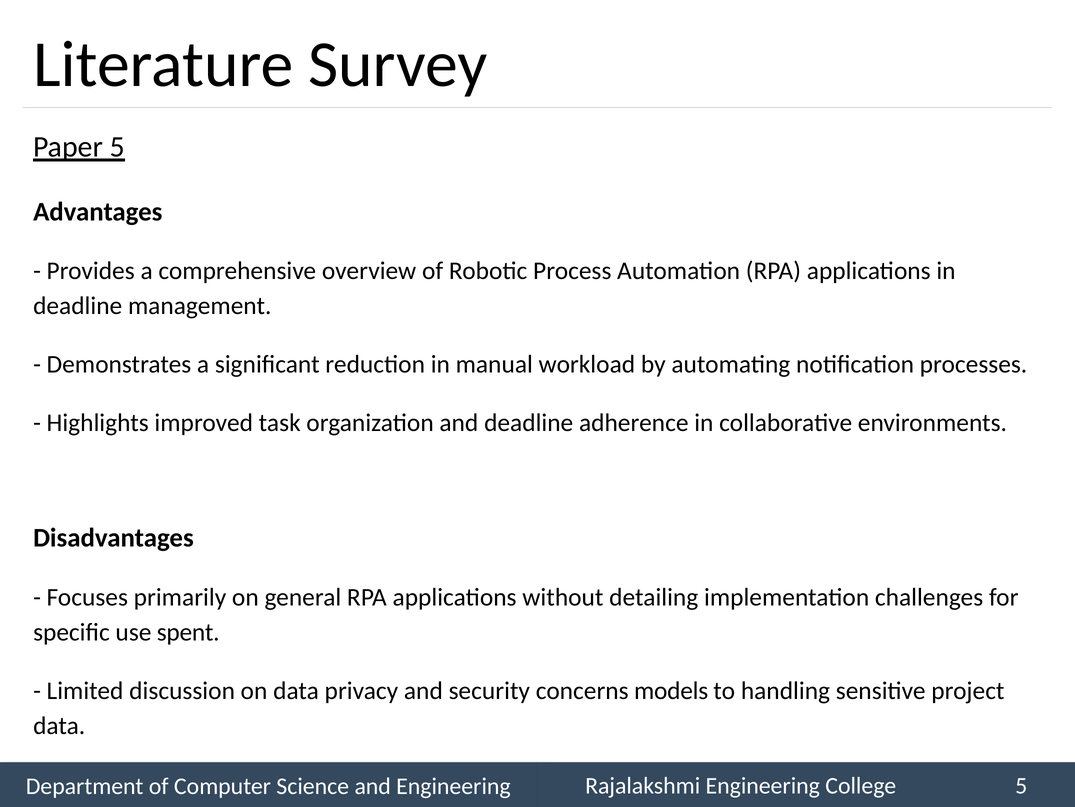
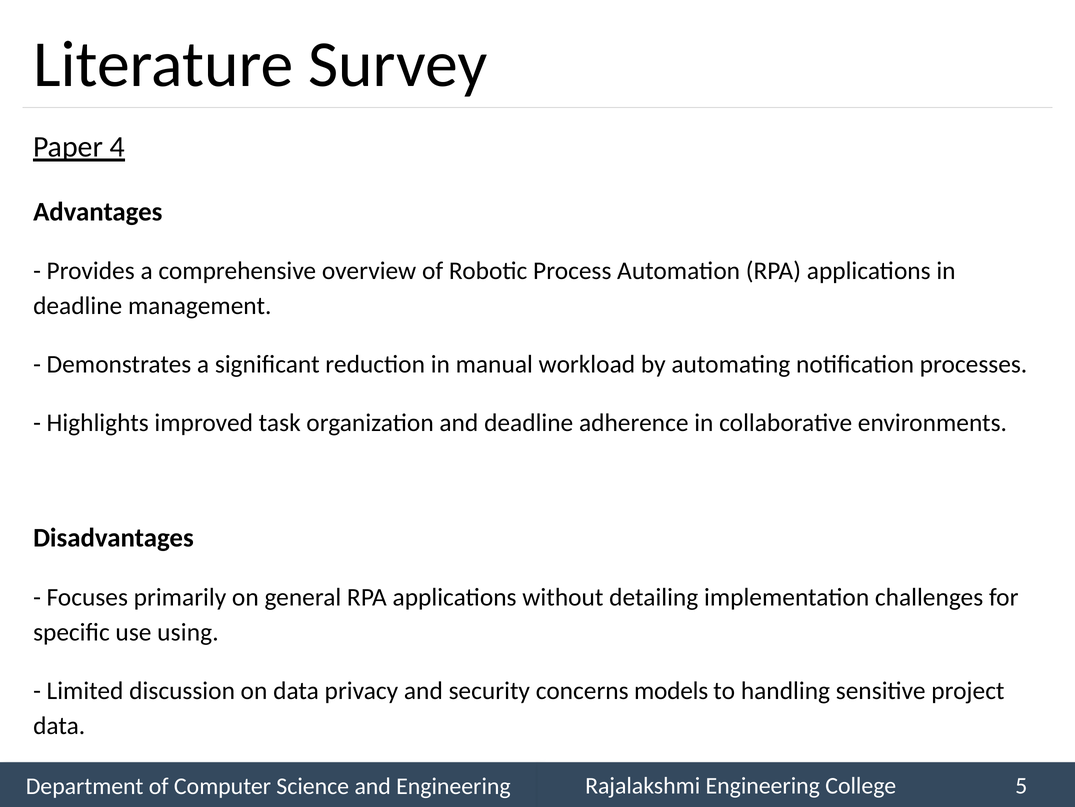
Paper 5: 5 -> 4
spent: spent -> using
